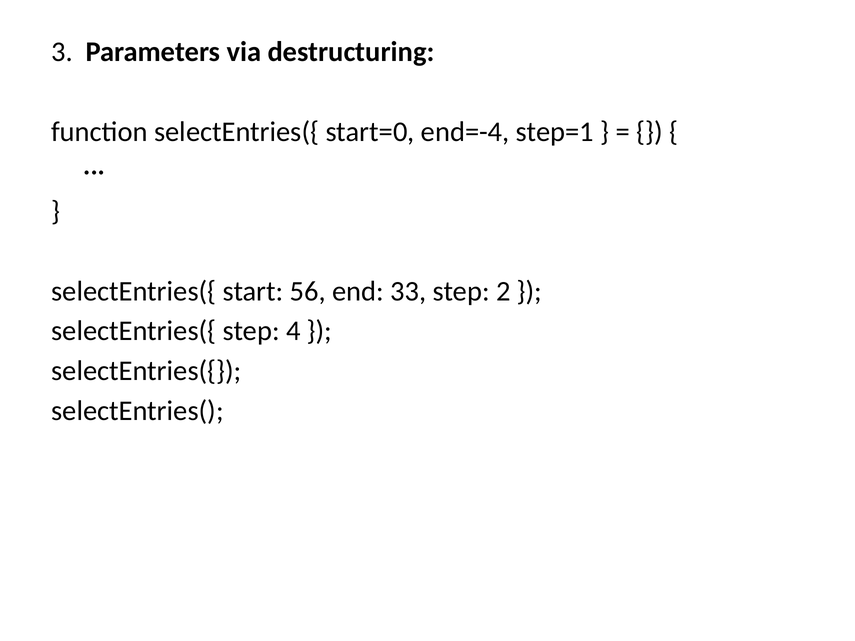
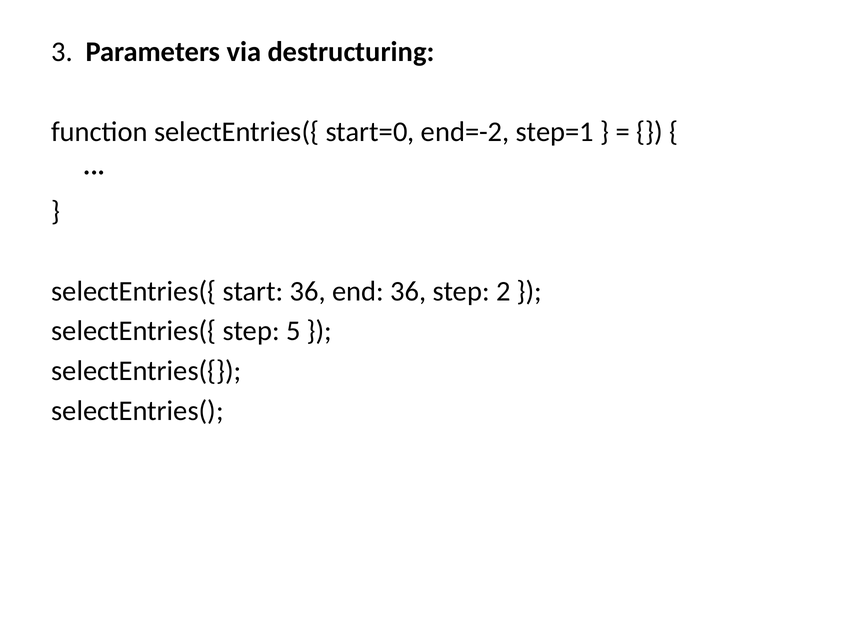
end=-4: end=-4 -> end=-2
start 56: 56 -> 36
end 33: 33 -> 36
4: 4 -> 5
